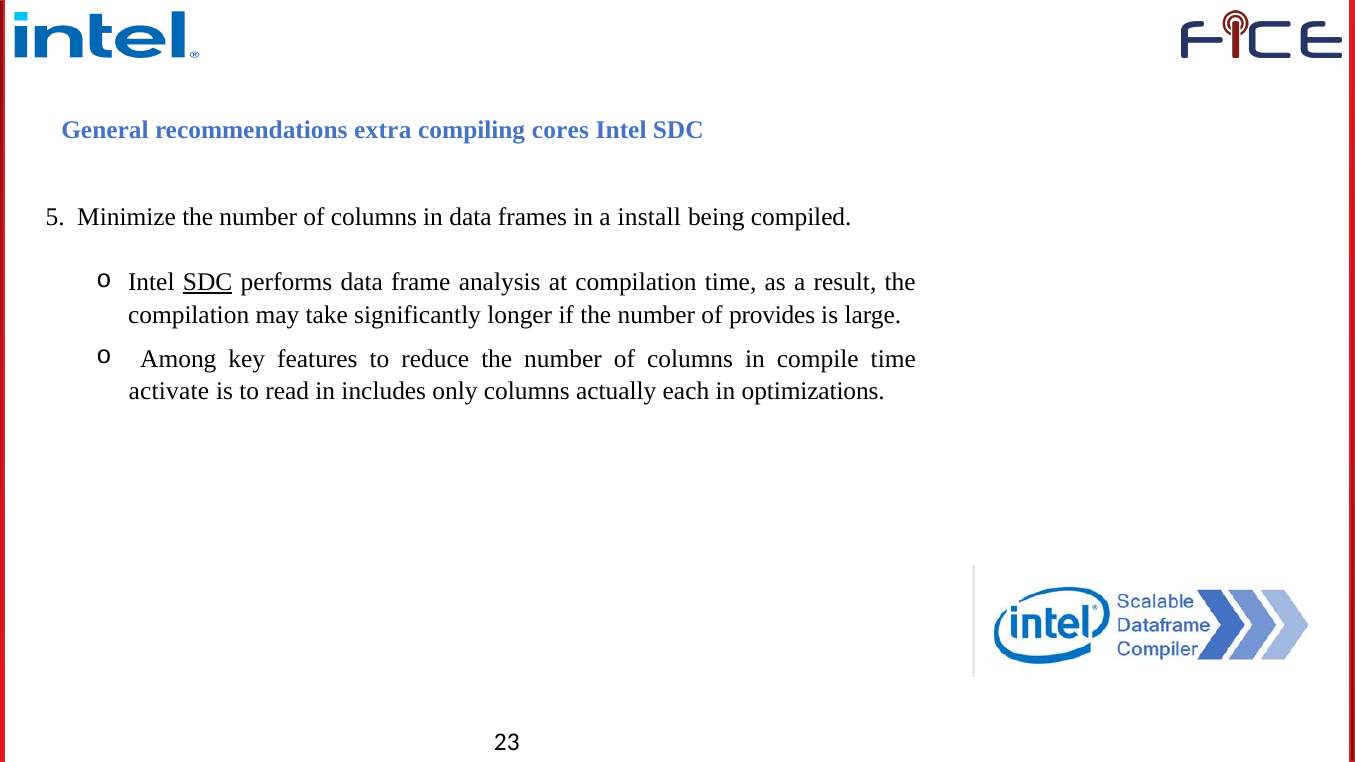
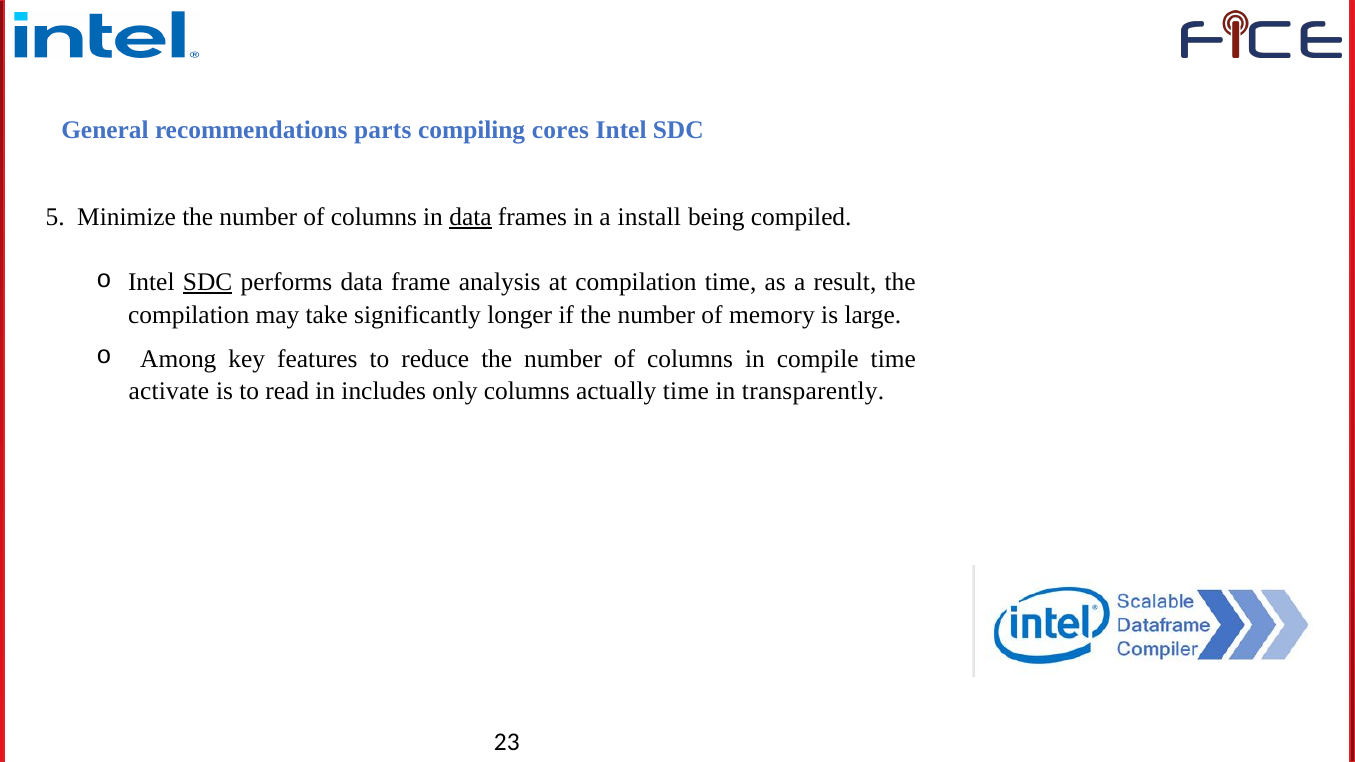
extra: extra -> parts
data at (470, 217) underline: none -> present
provides: provides -> memory
actually each: each -> time
optimizations: optimizations -> transparently
